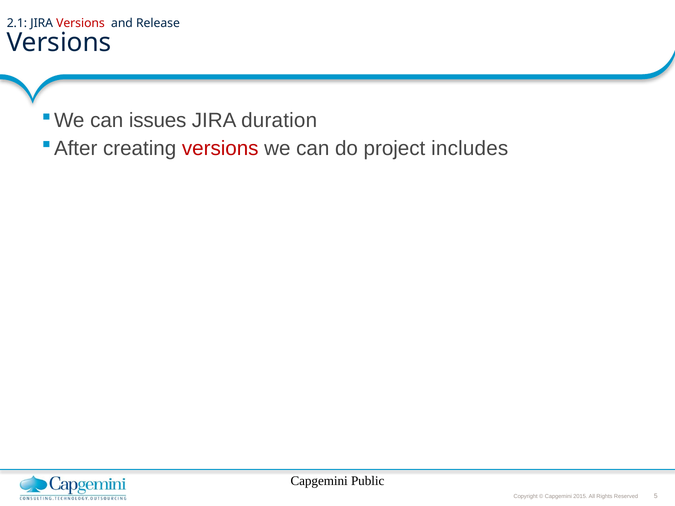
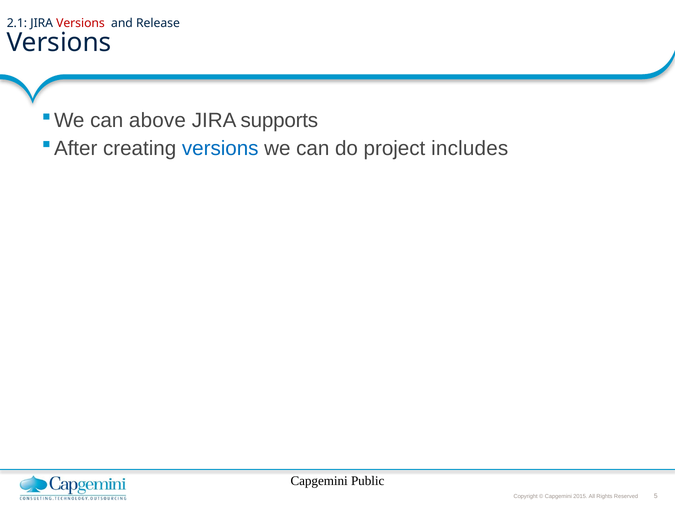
issues: issues -> above
duration: duration -> supports
versions at (220, 148) colour: red -> blue
